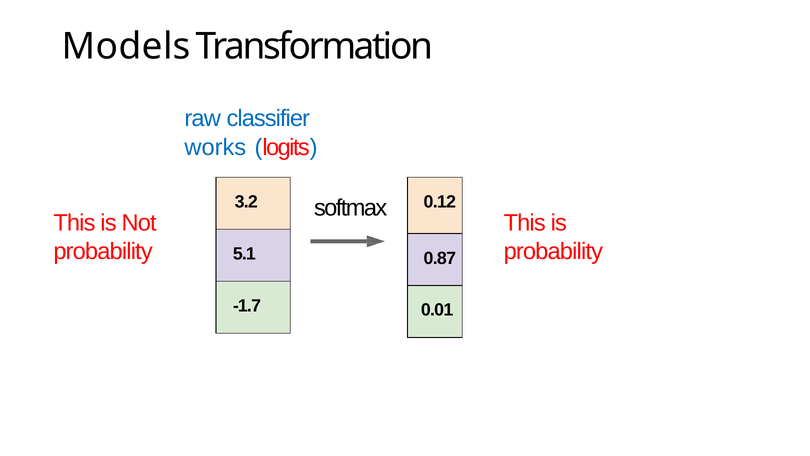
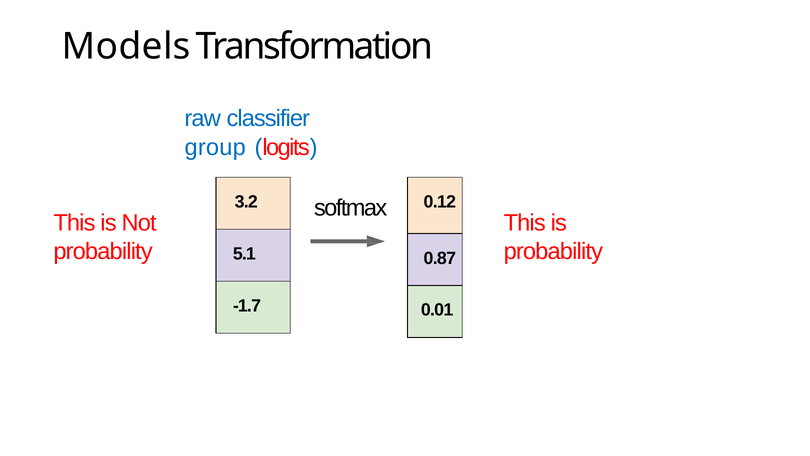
works: works -> group
